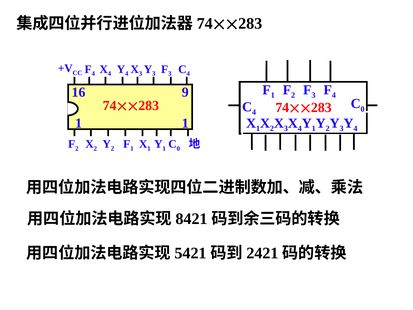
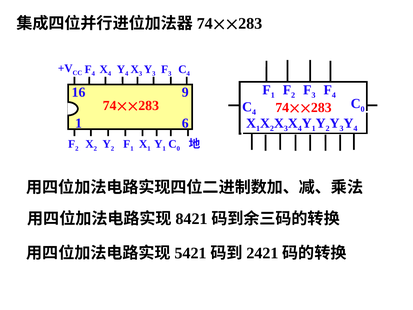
1 1: 1 -> 6
